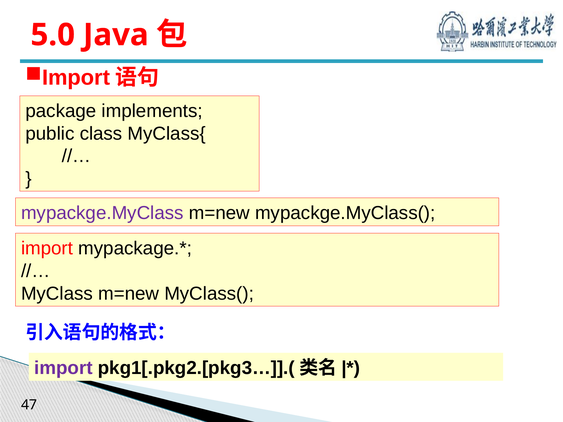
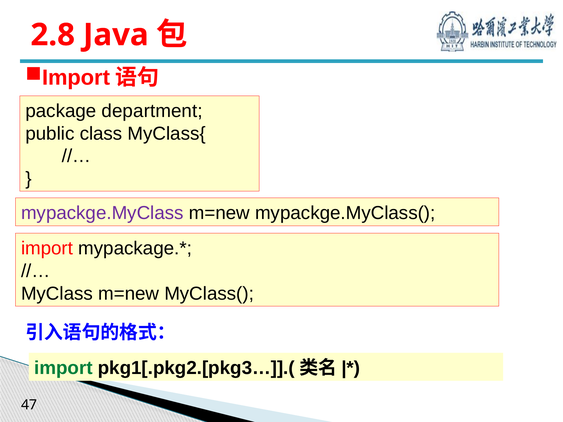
5.0: 5.0 -> 2.8
implements: implements -> department
import at (63, 368) colour: purple -> green
